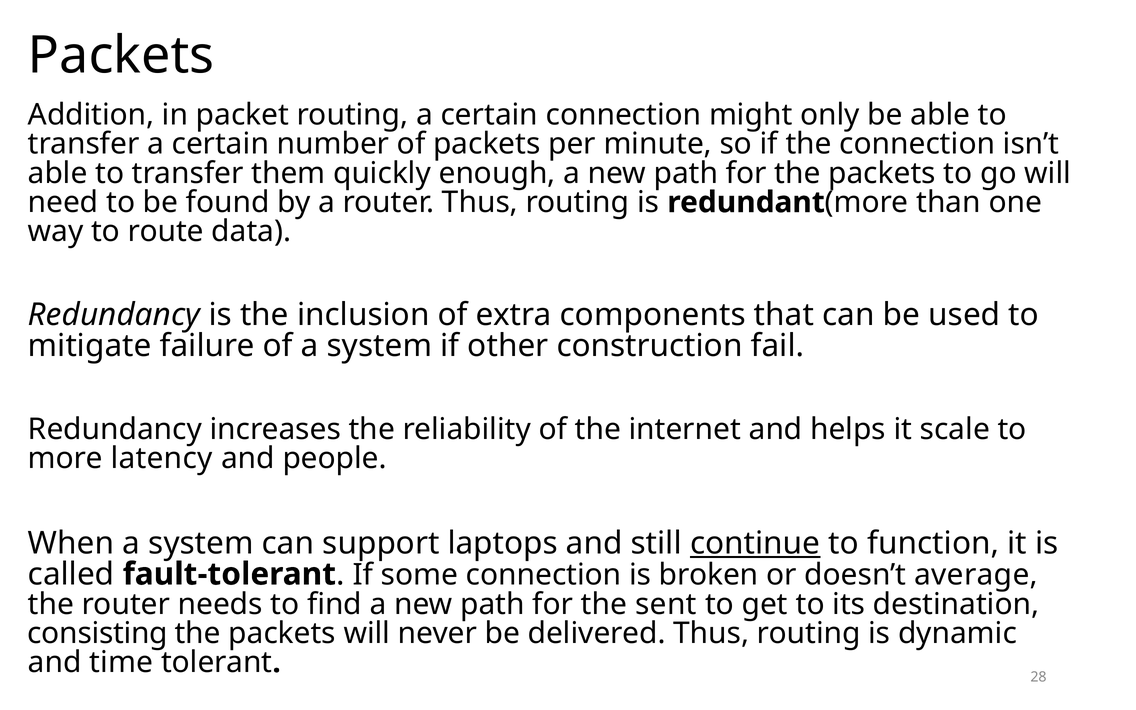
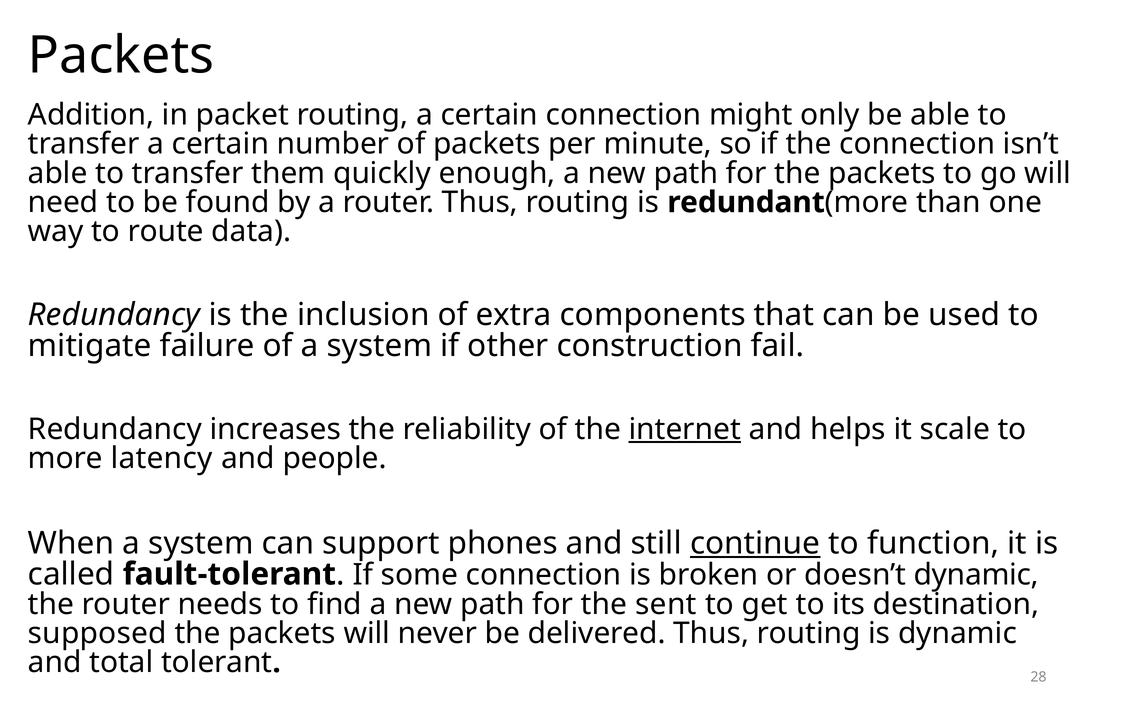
internet underline: none -> present
laptops: laptops -> phones
doesn’t average: average -> dynamic
consisting: consisting -> supposed
time: time -> total
